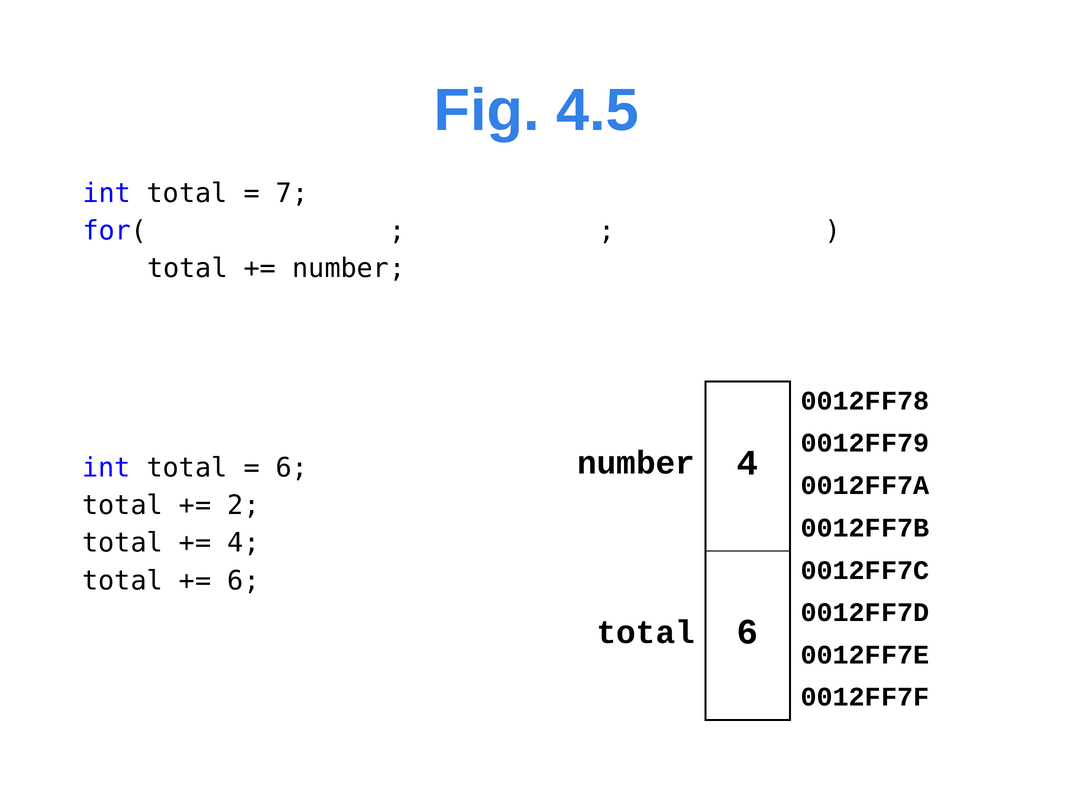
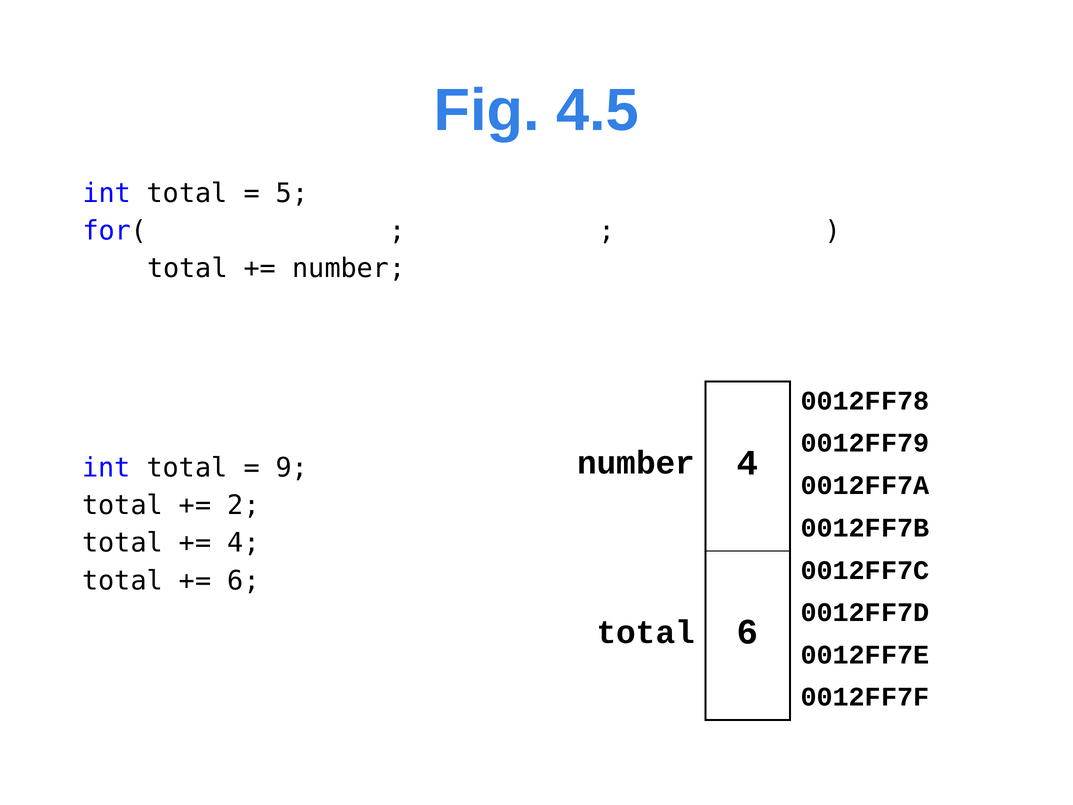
7: 7 -> 5
6 at (292, 468): 6 -> 9
